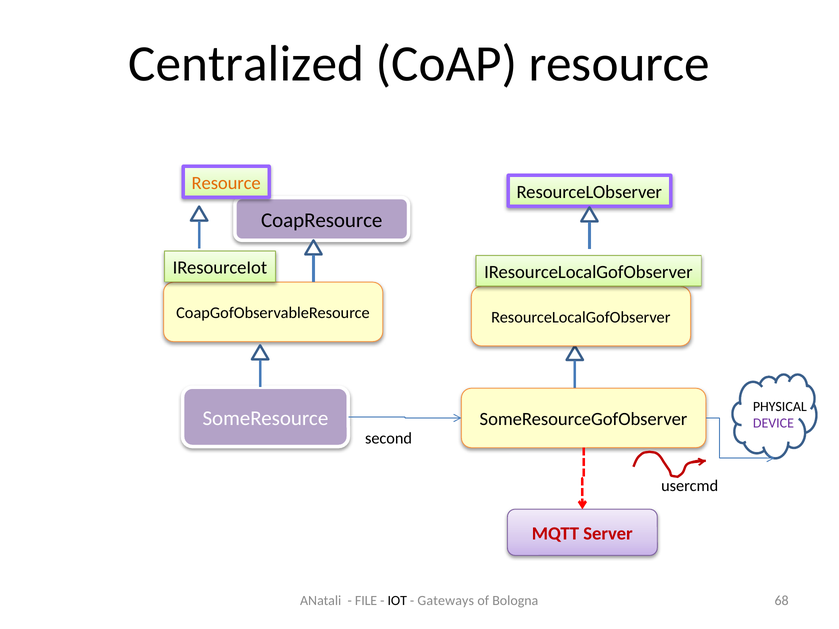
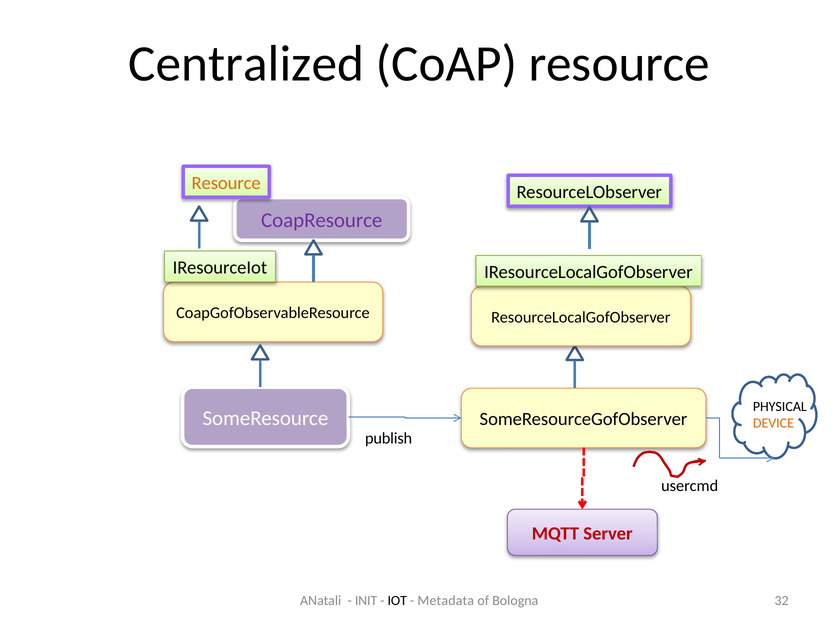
CoapResource colour: black -> purple
DEVICE colour: purple -> orange
second: second -> publish
FILE: FILE -> INIT
Gateways: Gateways -> Metadata
68: 68 -> 32
